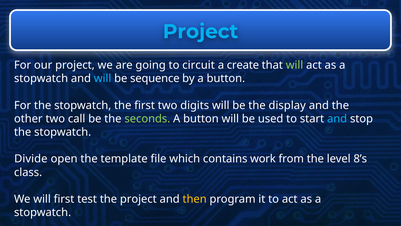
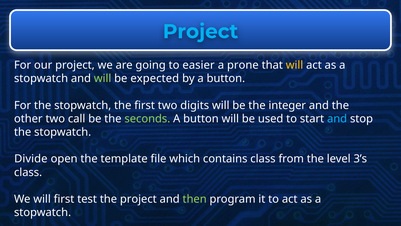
circuit: circuit -> easier
create: create -> prone
will at (295, 65) colour: light green -> yellow
will at (103, 78) colour: light blue -> light green
sequence: sequence -> expected
display: display -> integer
contains work: work -> class
8’s: 8’s -> 3’s
then colour: yellow -> light green
